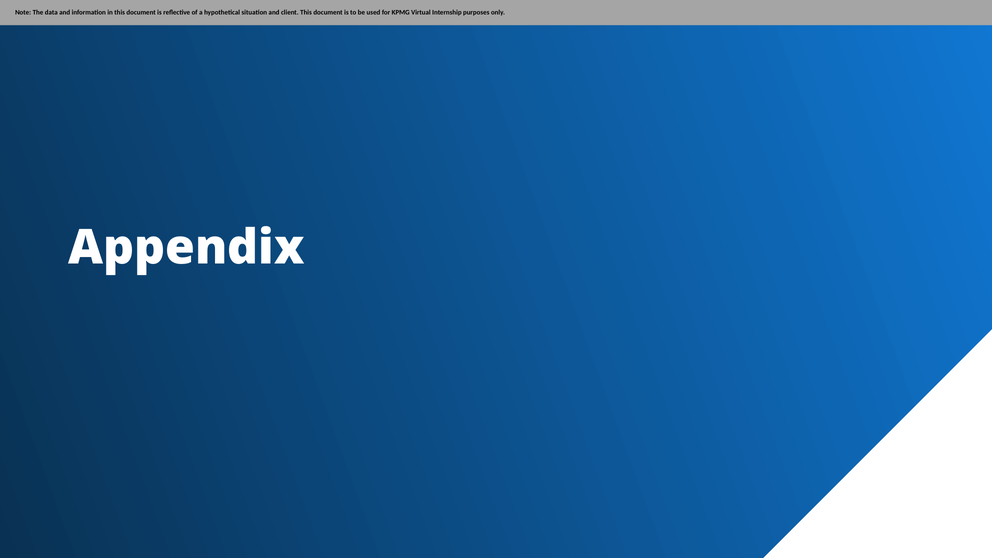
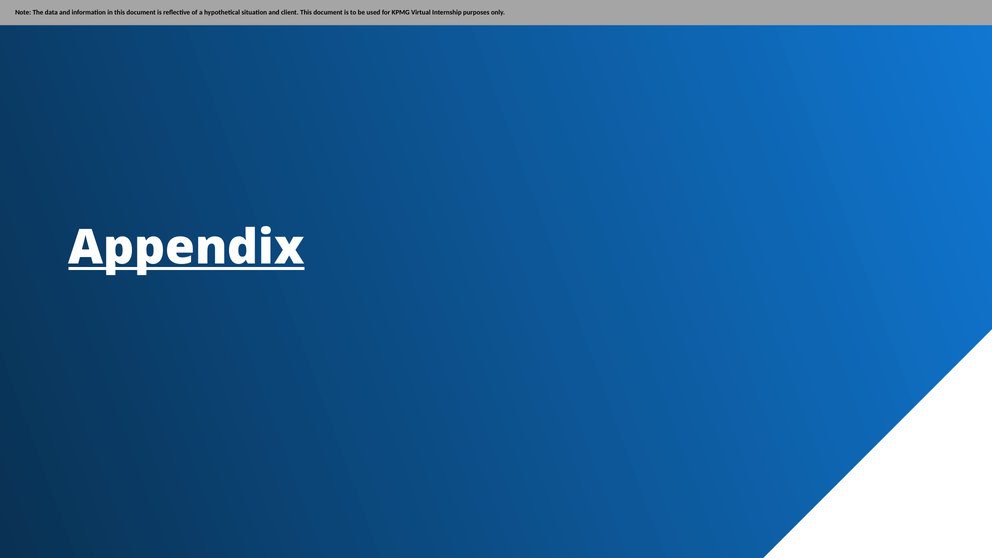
Appendix underline: none -> present
